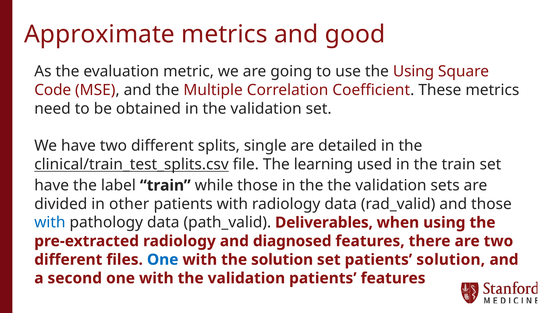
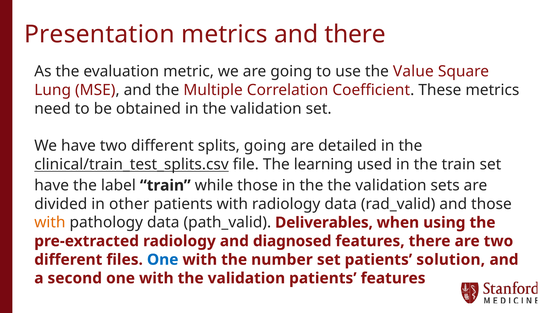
Approximate: Approximate -> Presentation
and good: good -> there
the Using: Using -> Value
Code: Code -> Lung
splits single: single -> going
with at (50, 222) colour: blue -> orange
the solution: solution -> number
